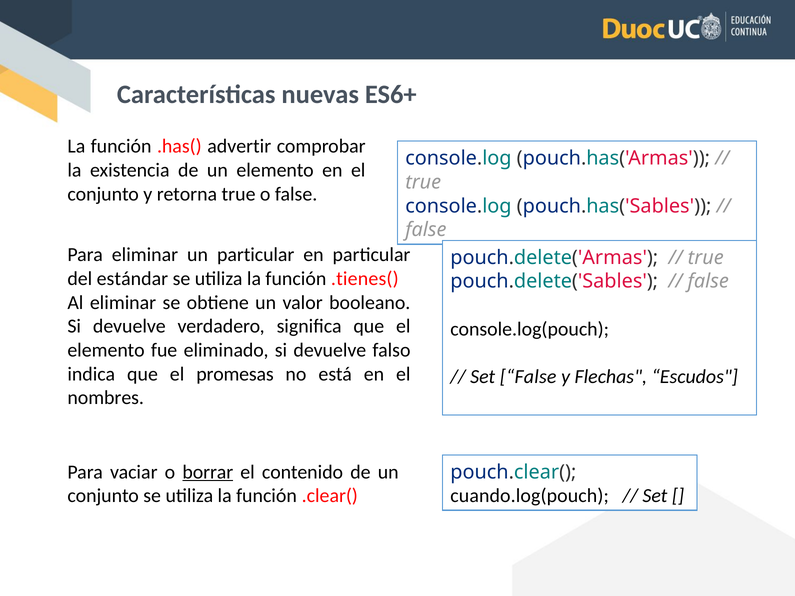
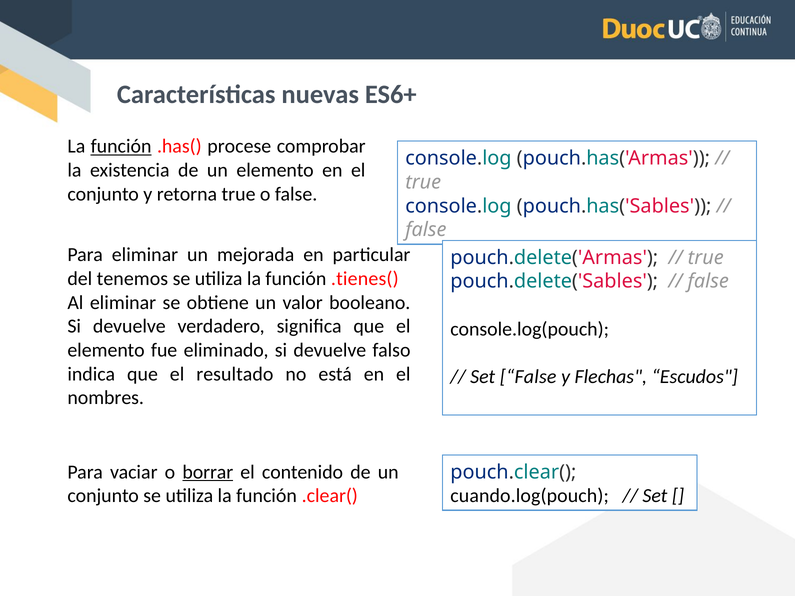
función at (121, 146) underline: none -> present
advertir: advertir -> procese
un particular: particular -> mejorada
estándar: estándar -> tenemos
promesas: promesas -> resultado
